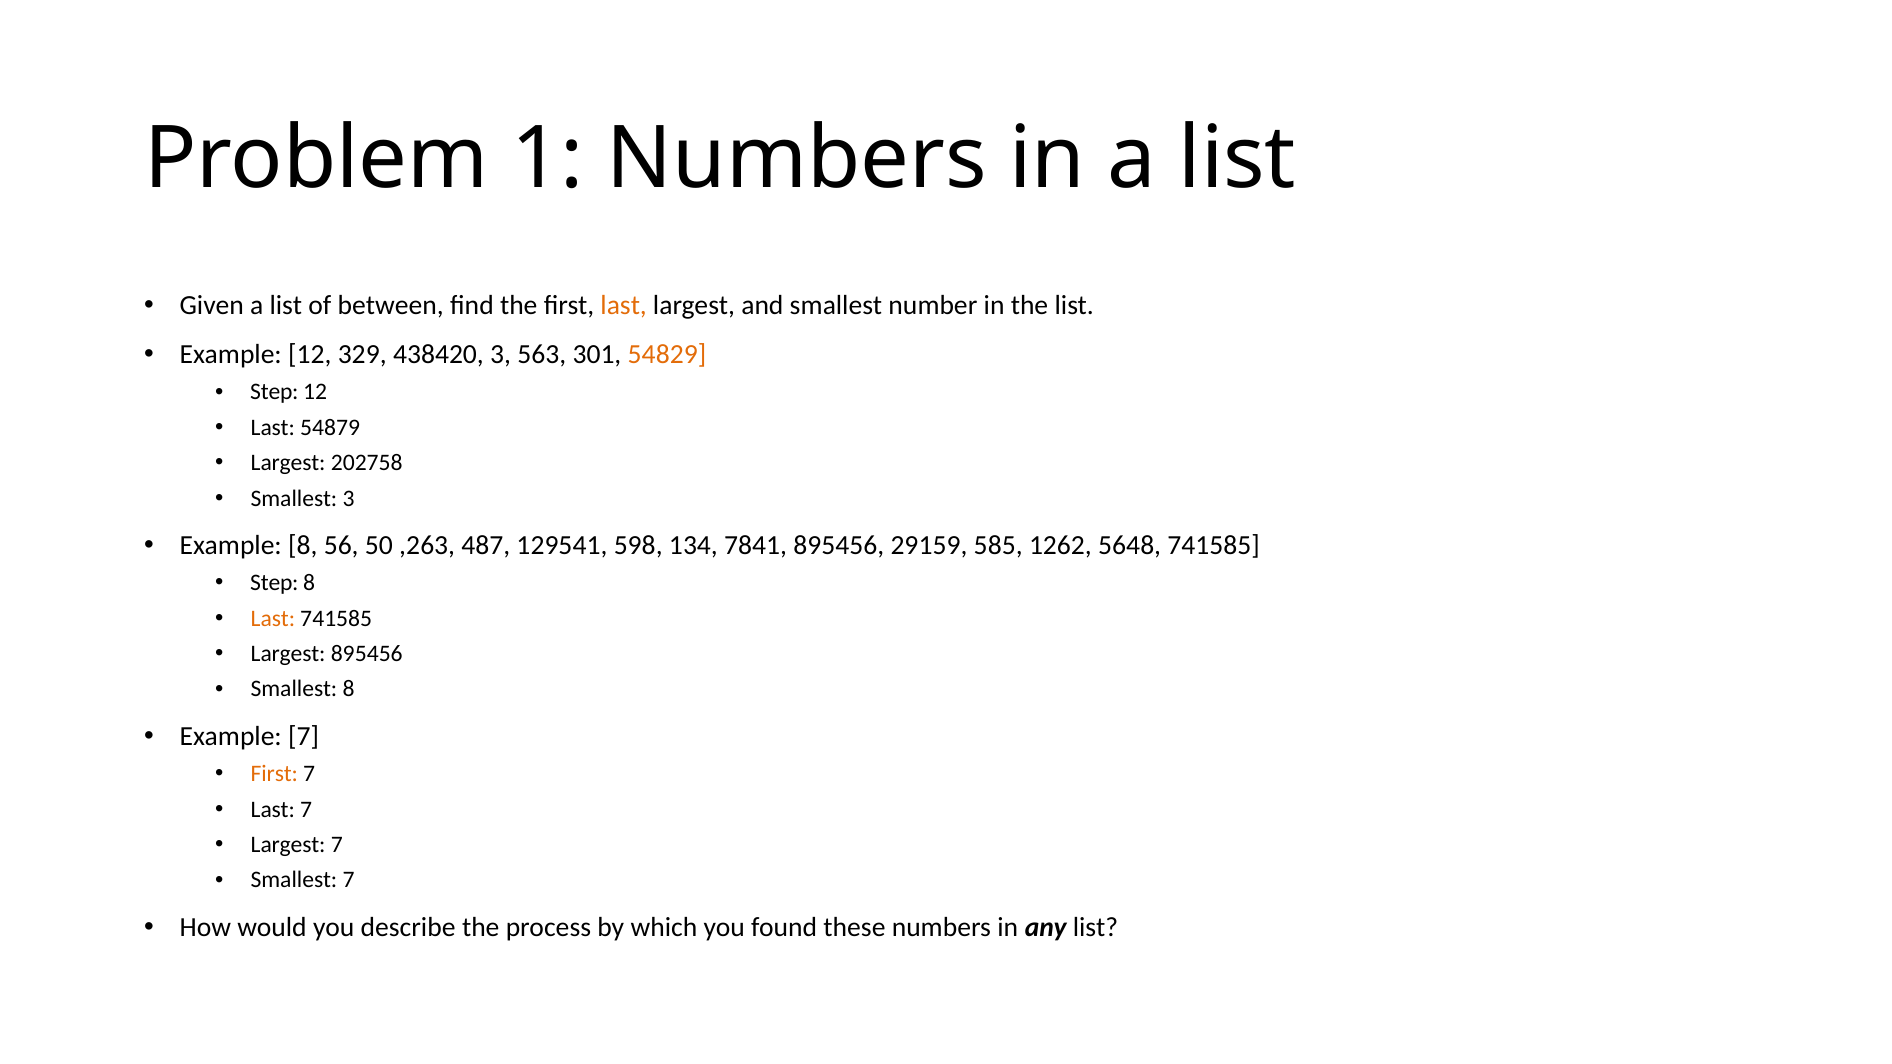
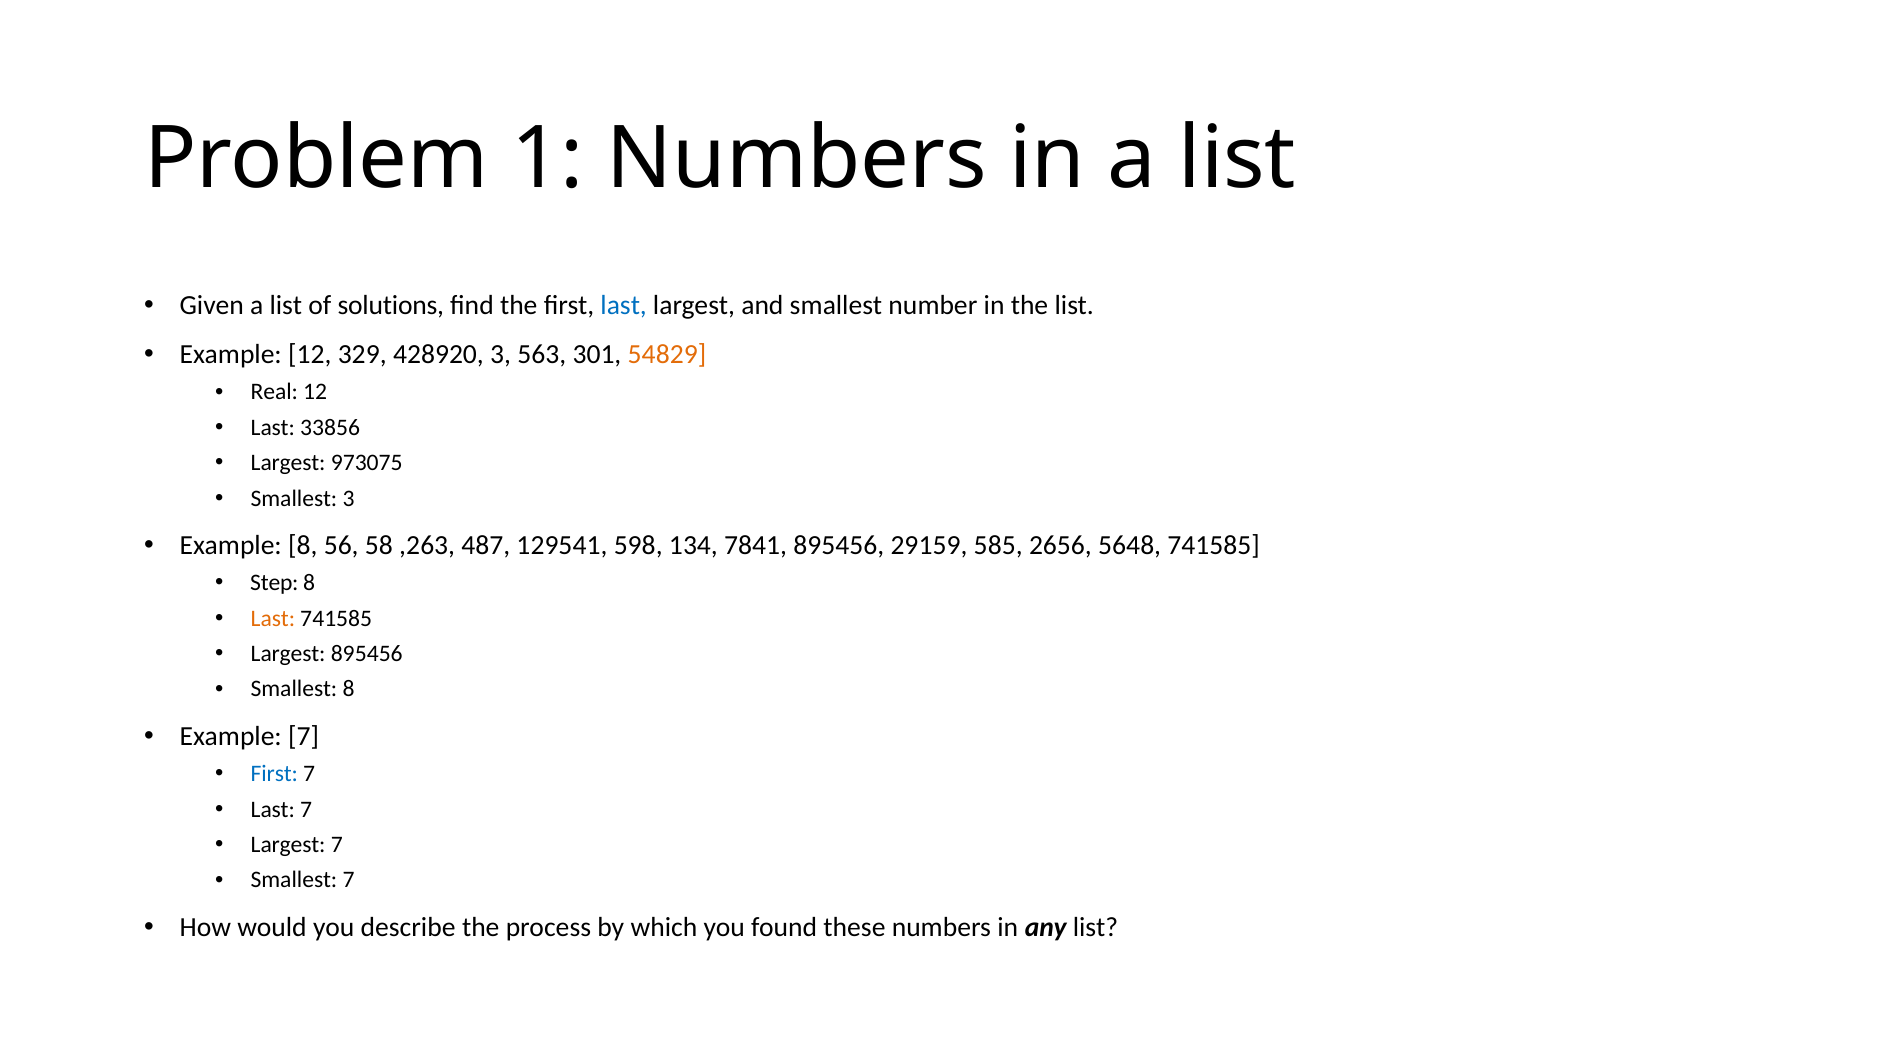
between: between -> solutions
last at (624, 305) colour: orange -> blue
438420: 438420 -> 428920
Step at (274, 392): Step -> Real
54879: 54879 -> 33856
202758: 202758 -> 973075
50: 50 -> 58
1262: 1262 -> 2656
First at (274, 774) colour: orange -> blue
